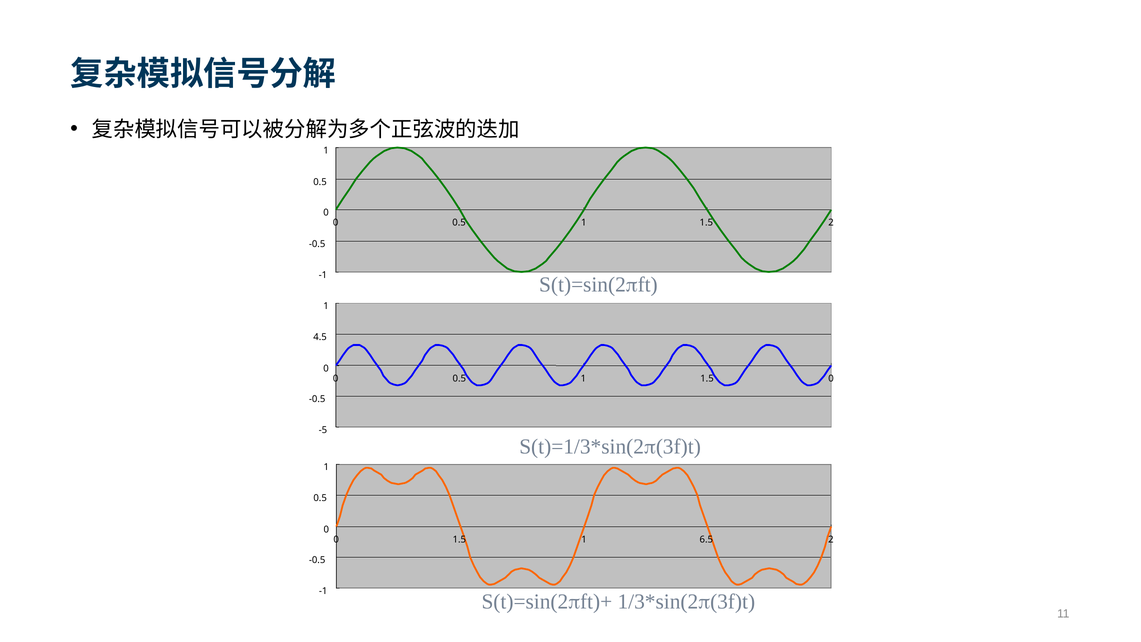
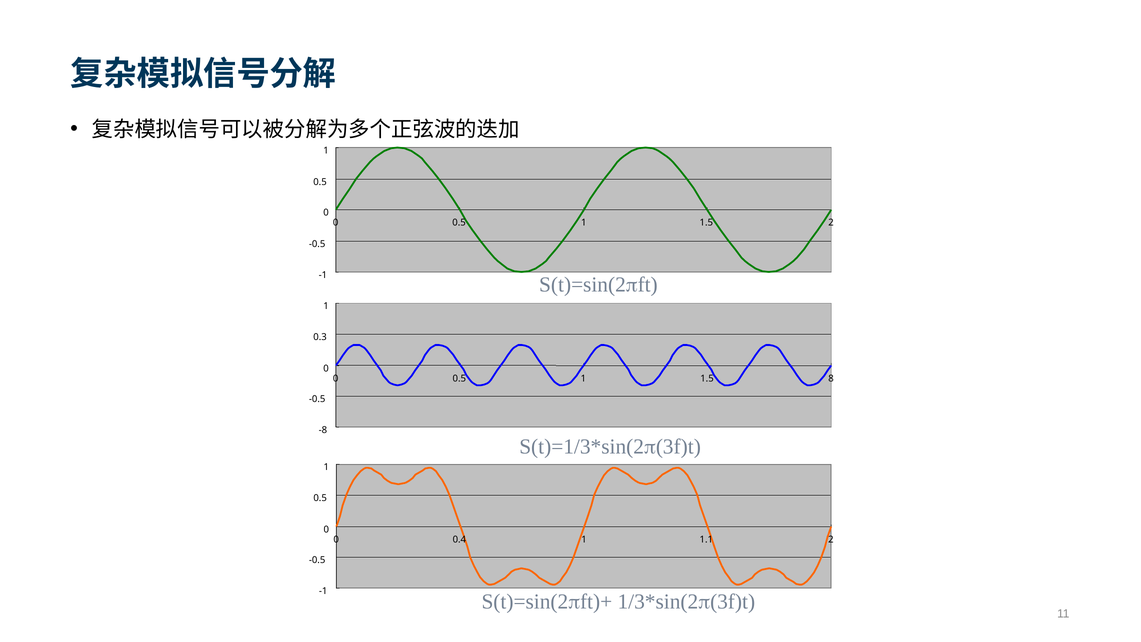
4.5: 4.5 -> 0.3
1.5 0: 0 -> 8
-5: -5 -> -8
0 1.5: 1.5 -> 0.4
6.5: 6.5 -> 1.1
